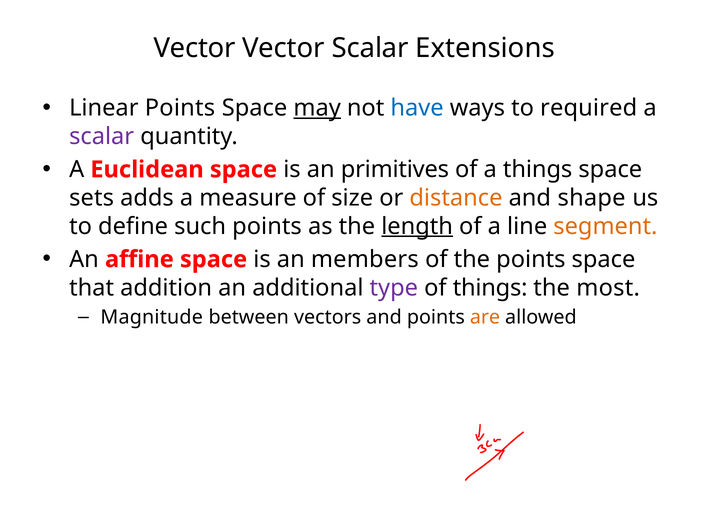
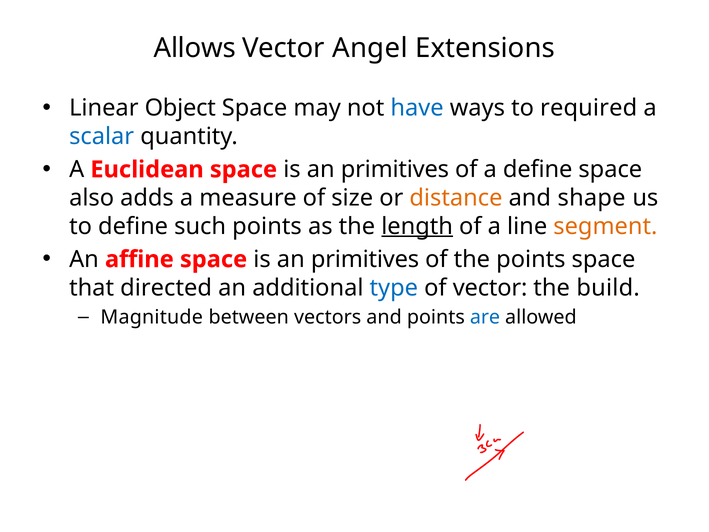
Vector at (195, 48): Vector -> Allows
Vector Scalar: Scalar -> Angel
Linear Points: Points -> Object
may underline: present -> none
scalar at (102, 136) colour: purple -> blue
a things: things -> define
sets: sets -> also
members at (365, 259): members -> primitives
addition: addition -> directed
type colour: purple -> blue
of things: things -> vector
most: most -> build
are colour: orange -> blue
